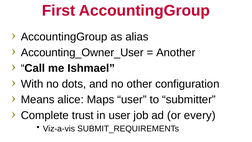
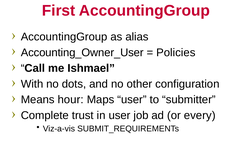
Another: Another -> Policies
alice: alice -> hour
